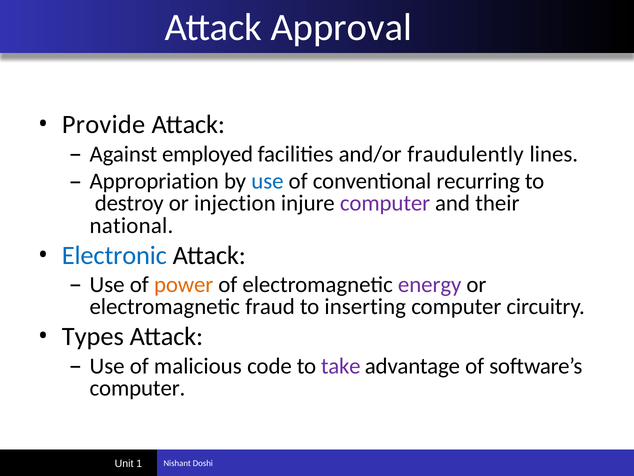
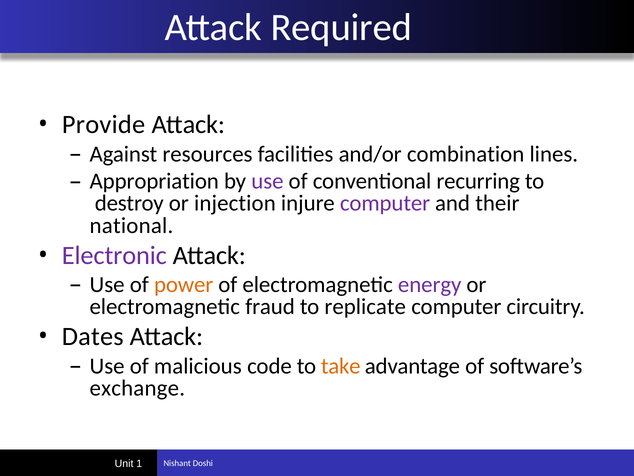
Approval: Approval -> Required
employed: employed -> resources
fraudulently: fraudulently -> combination
use at (267, 181) colour: blue -> purple
Electronic colour: blue -> purple
inserting: inserting -> replicate
Types: Types -> Dates
take colour: purple -> orange
computer at (137, 388): computer -> exchange
